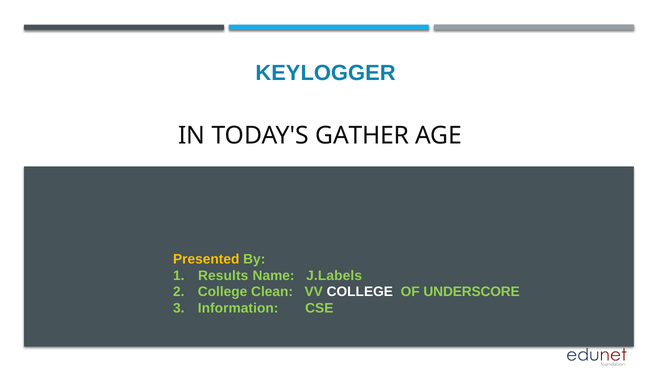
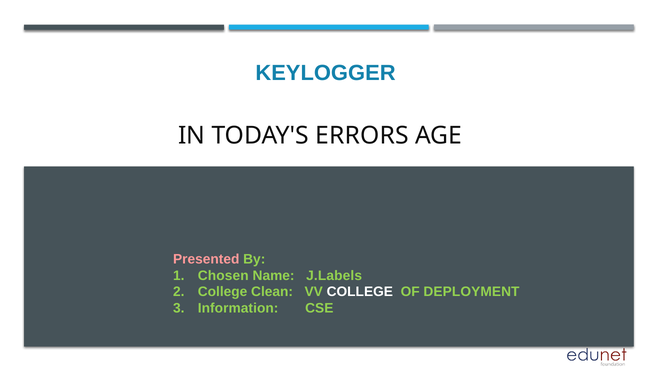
GATHER: GATHER -> ERRORS
Presented colour: yellow -> pink
Results: Results -> Chosen
UNDERSCORE: UNDERSCORE -> DEPLOYMENT
